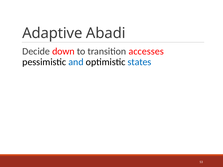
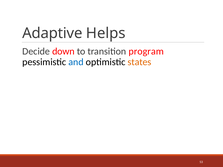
Abadi: Abadi -> Helps
accesses: accesses -> program
states colour: blue -> orange
